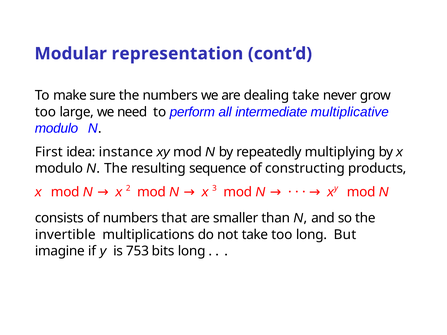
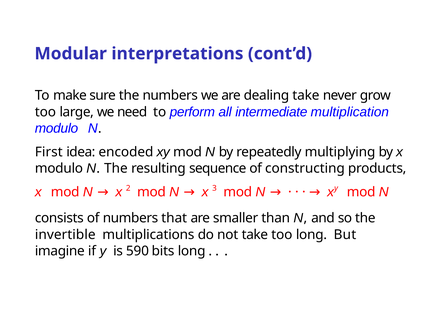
representation: representation -> interpretations
multiplicative: multiplicative -> multiplication
instance: instance -> encoded
753: 753 -> 590
